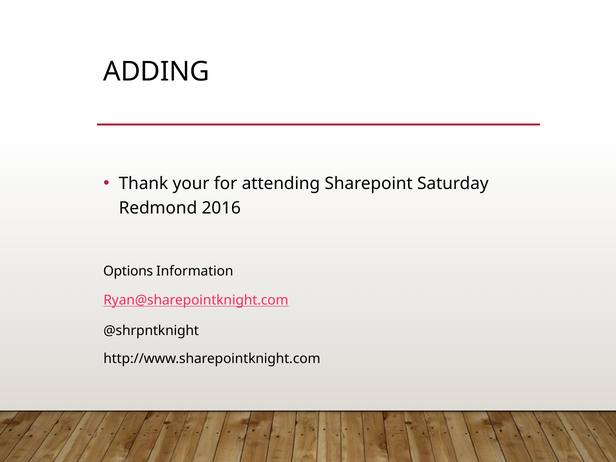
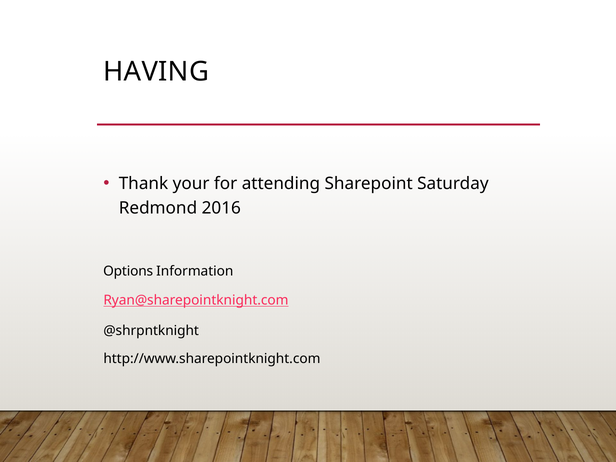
ADDING: ADDING -> HAVING
